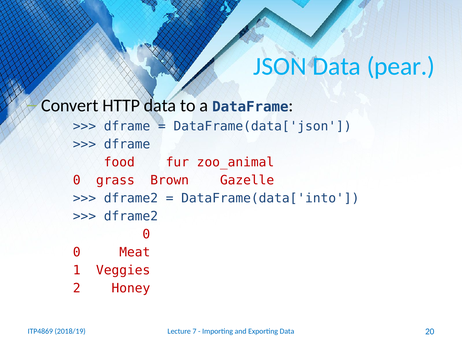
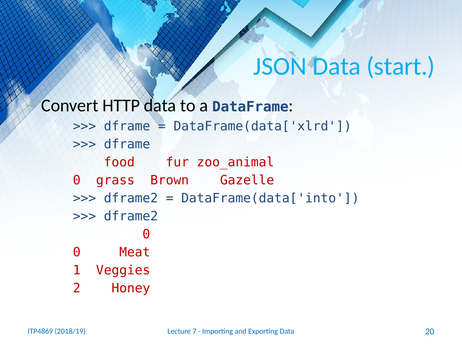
pear: pear -> start
DataFrame(data['json: DataFrame(data['json -> DataFrame(data['xlrd
